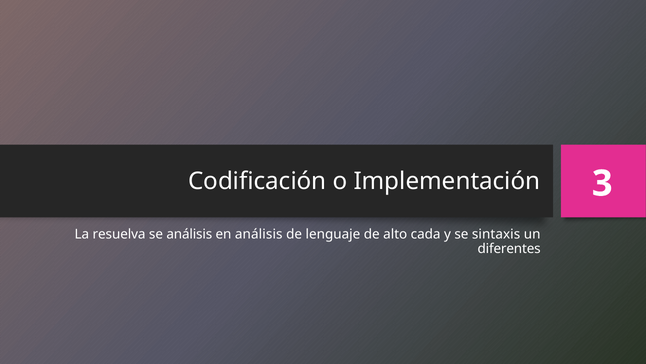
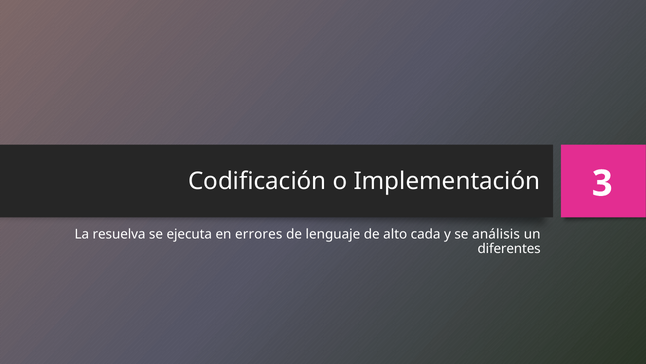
se análisis: análisis -> ejecuta
en análisis: análisis -> errores
sintaxis: sintaxis -> análisis
